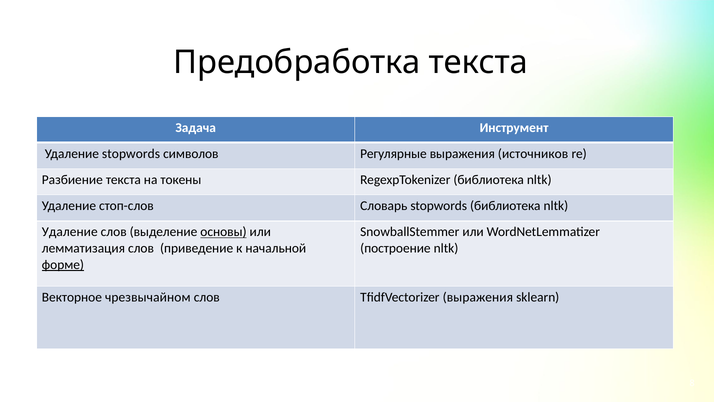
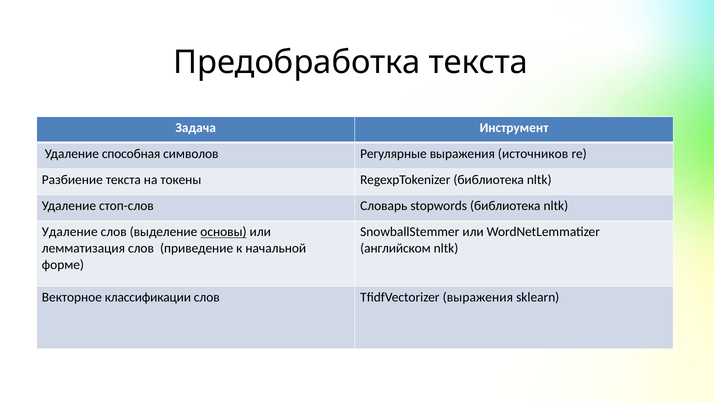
Удаление stopwords: stopwords -> способная
построение: построение -> английском
форме underline: present -> none
чрезвычайном: чрезвычайном -> классификации
